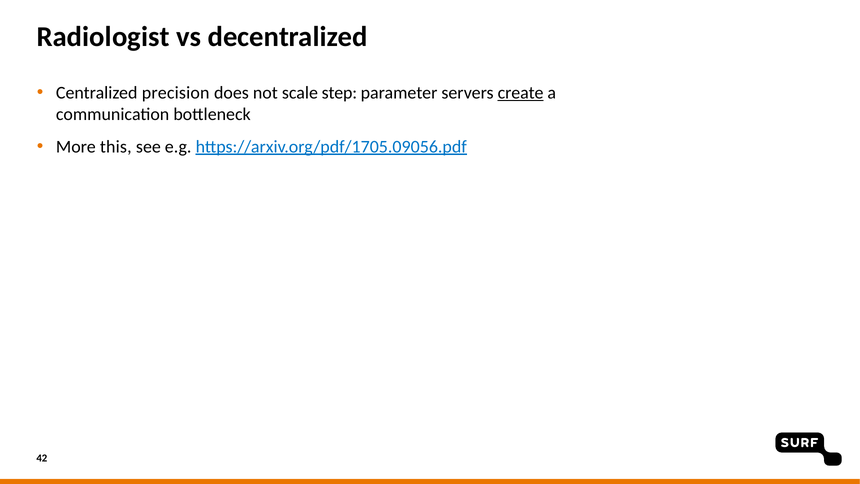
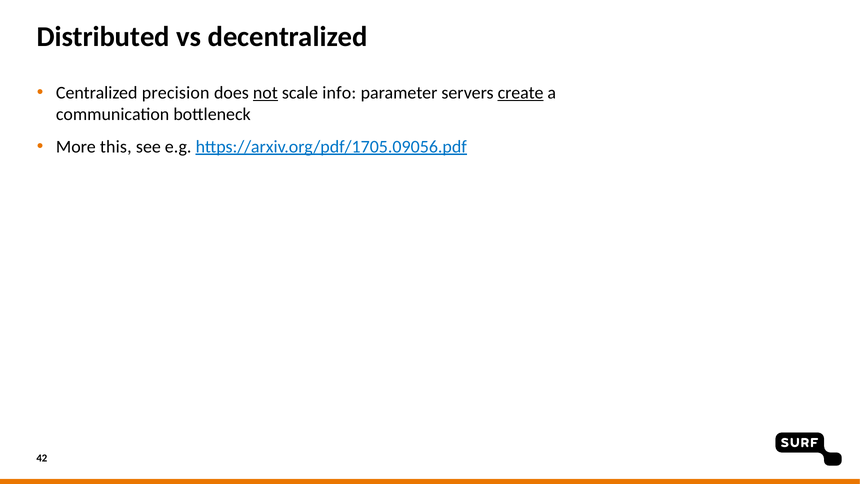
Radiologist: Radiologist -> Distributed
not underline: none -> present
step: step -> info
